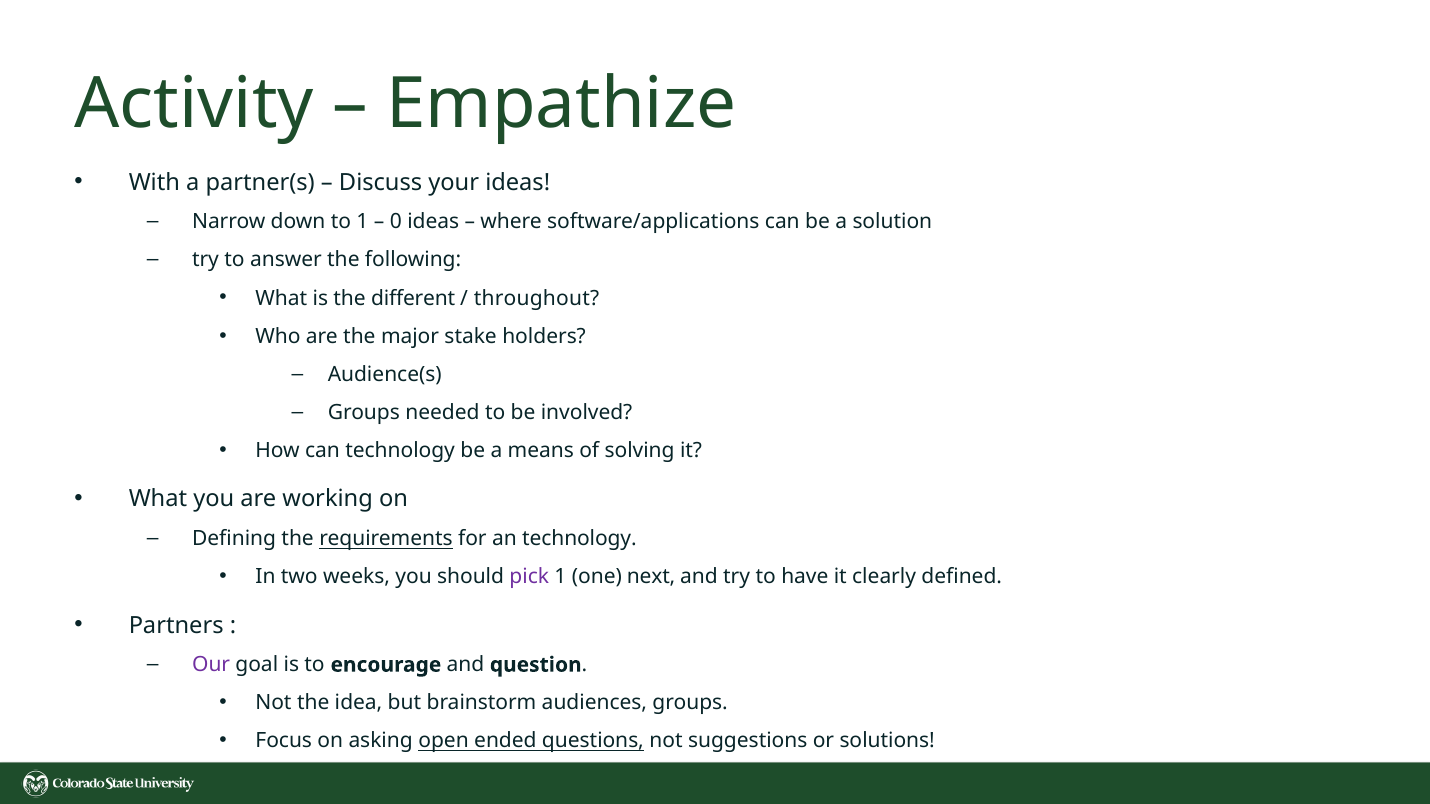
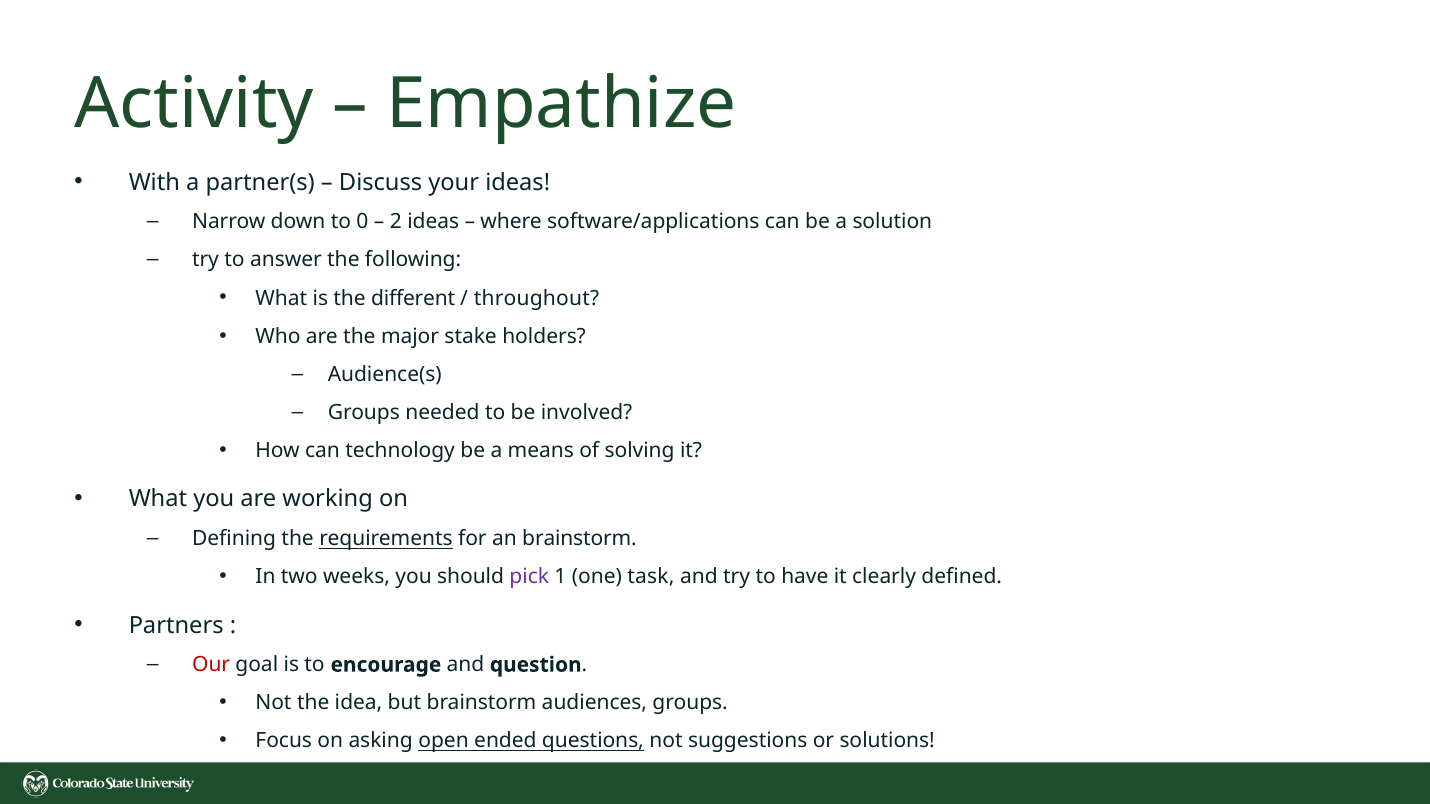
to 1: 1 -> 0
0: 0 -> 2
an technology: technology -> brainstorm
next: next -> task
Our colour: purple -> red
